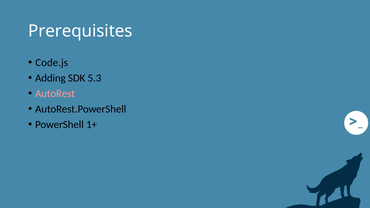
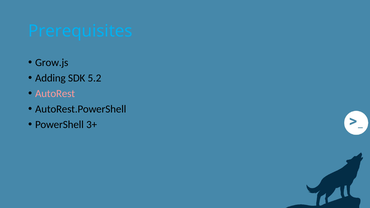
Prerequisites colour: white -> light blue
Code.js: Code.js -> Grow.js
5.3: 5.3 -> 5.2
1+: 1+ -> 3+
